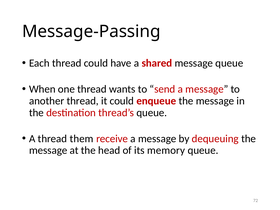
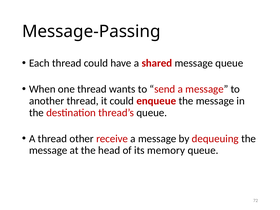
them: them -> other
